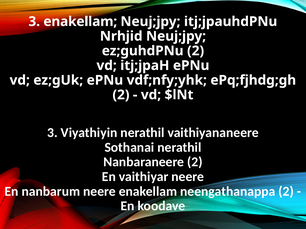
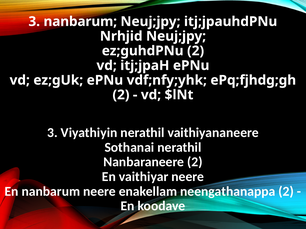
3 enakellam: enakellam -> nanbarum
